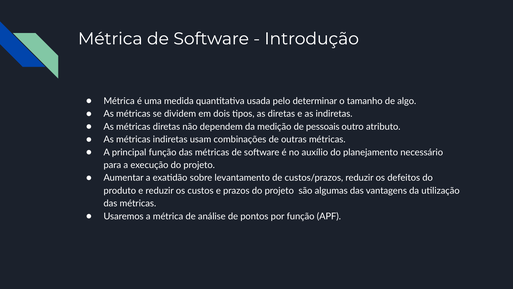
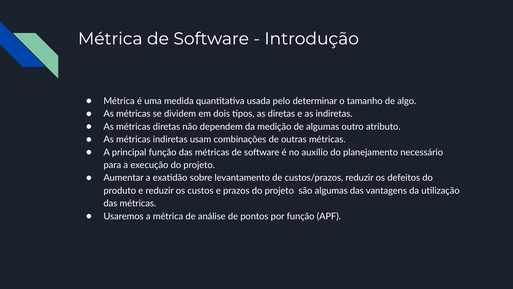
de pessoais: pessoais -> algumas
